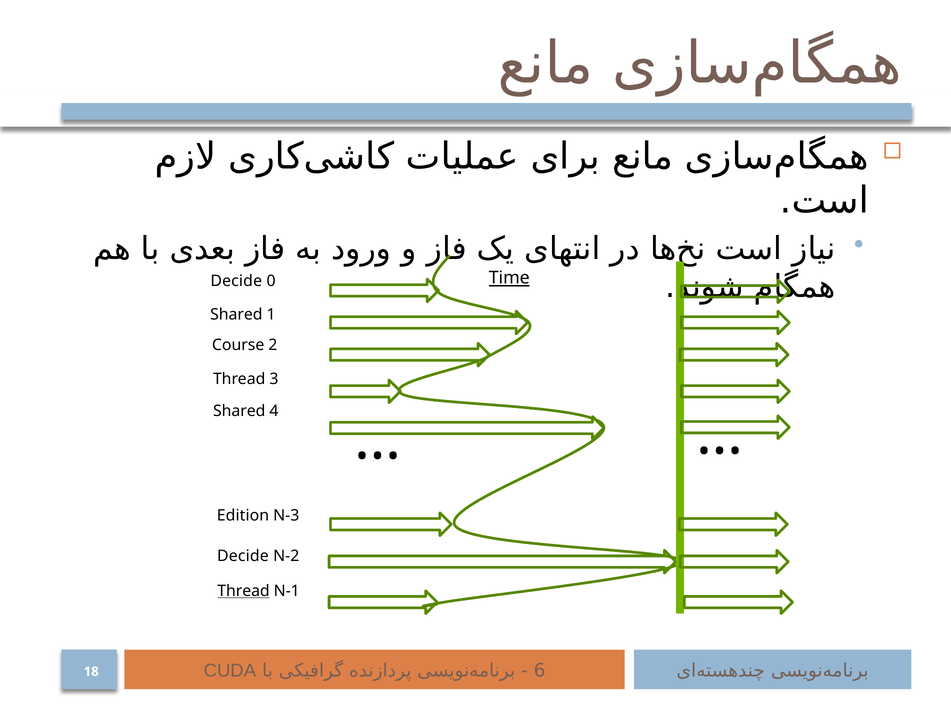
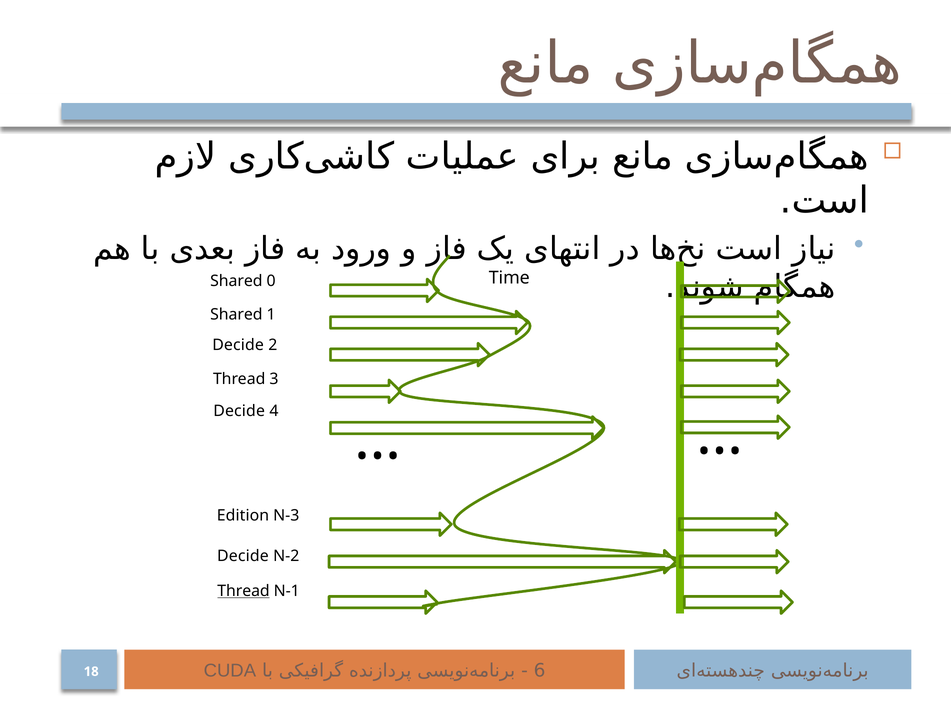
Time underline: present -> none
Decide at (236, 281): Decide -> Shared
Course at (238, 345): Course -> Decide
Shared at (239, 411): Shared -> Decide
